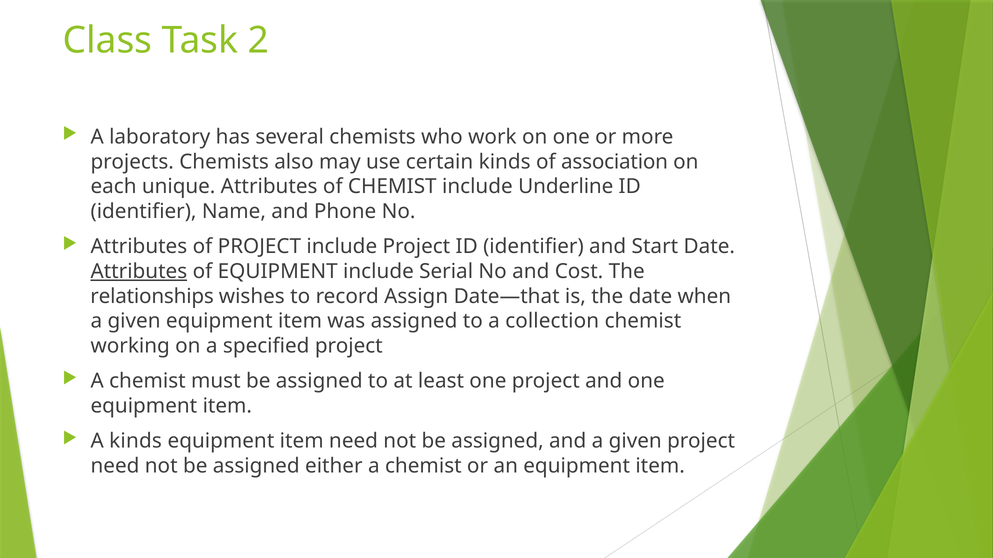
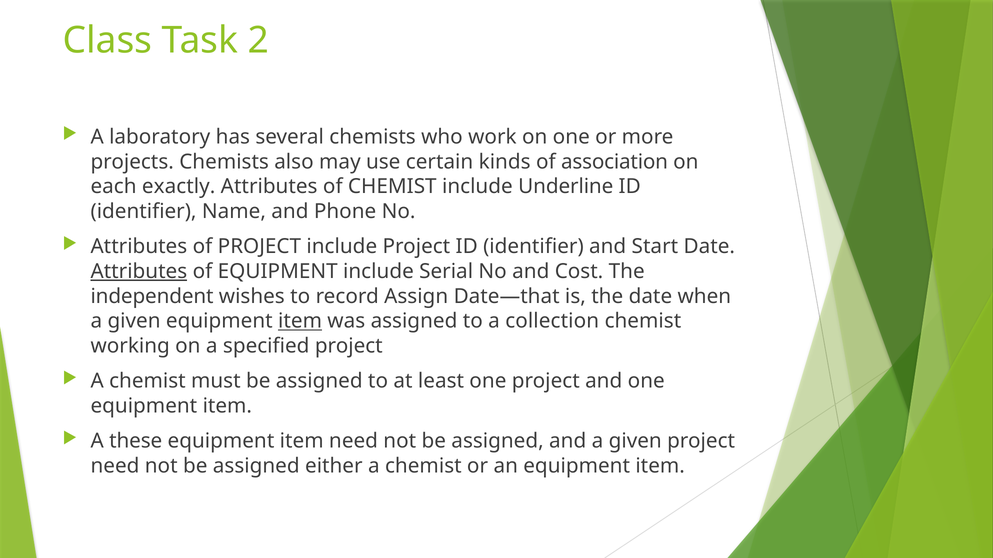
unique: unique -> exactly
relationships: relationships -> independent
item at (300, 321) underline: none -> present
A kinds: kinds -> these
